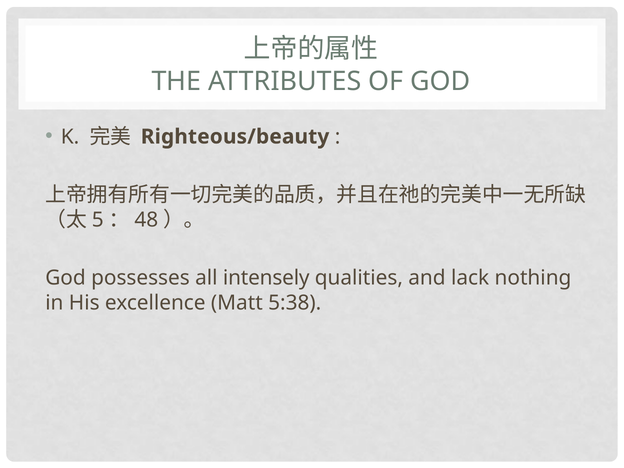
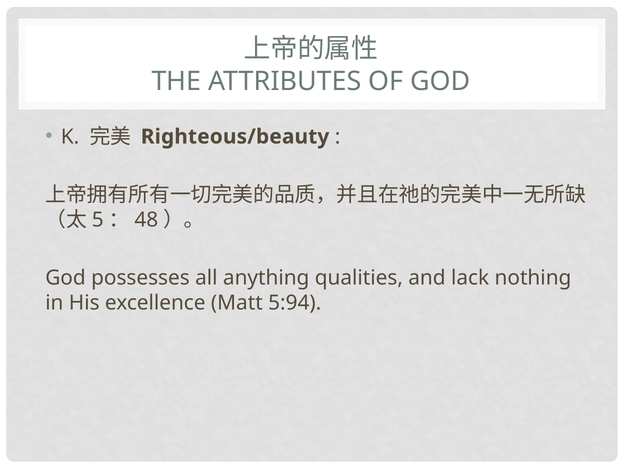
intensely: intensely -> anything
5:38: 5:38 -> 5:94
